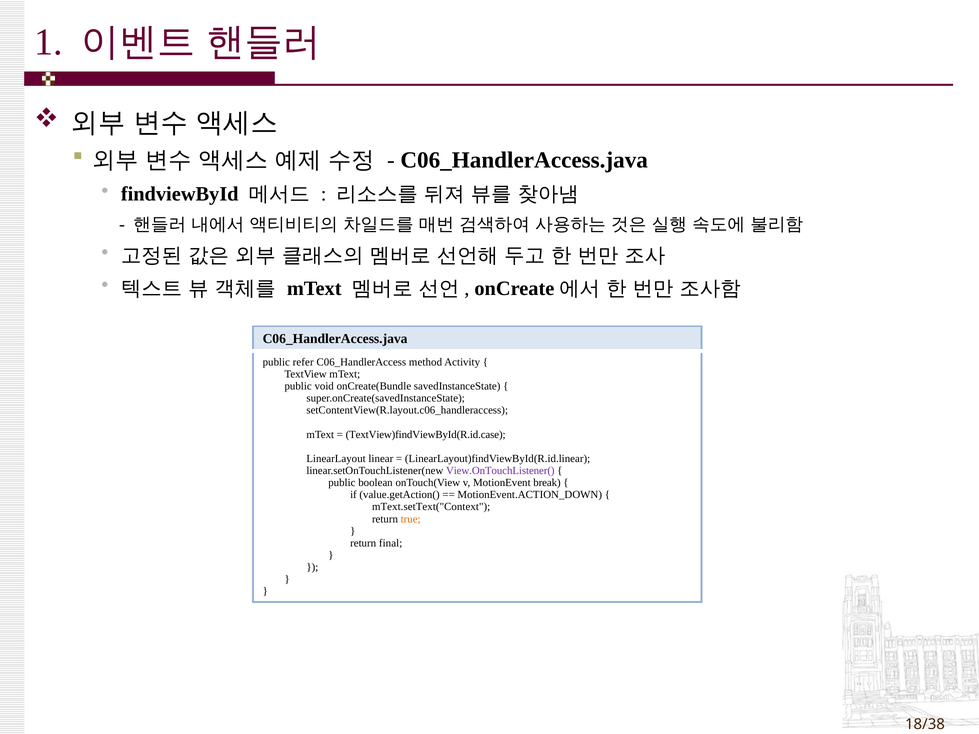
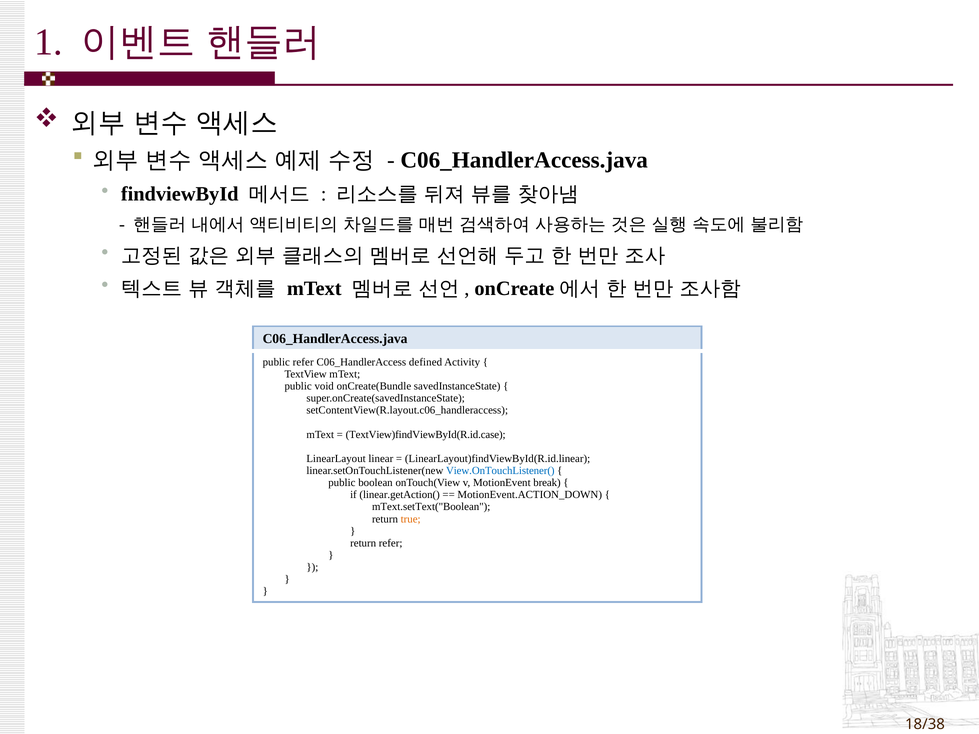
method: method -> defined
View.OnTouchListener( colour: purple -> blue
value.getAction(: value.getAction( -> linear.getAction(
mText.setText("Context: mText.setText("Context -> mText.setText("Boolean
return final: final -> refer
